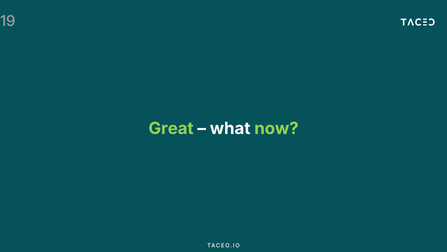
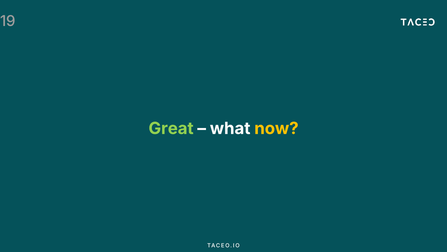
now colour: light green -> yellow
